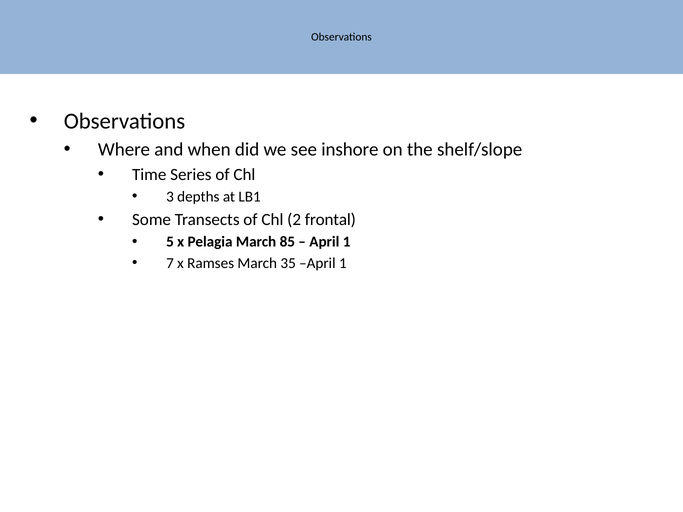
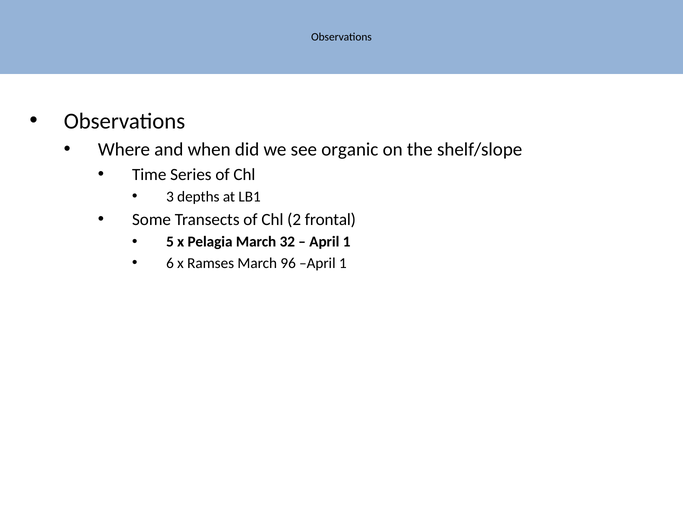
inshore: inshore -> organic
85: 85 -> 32
7: 7 -> 6
35: 35 -> 96
